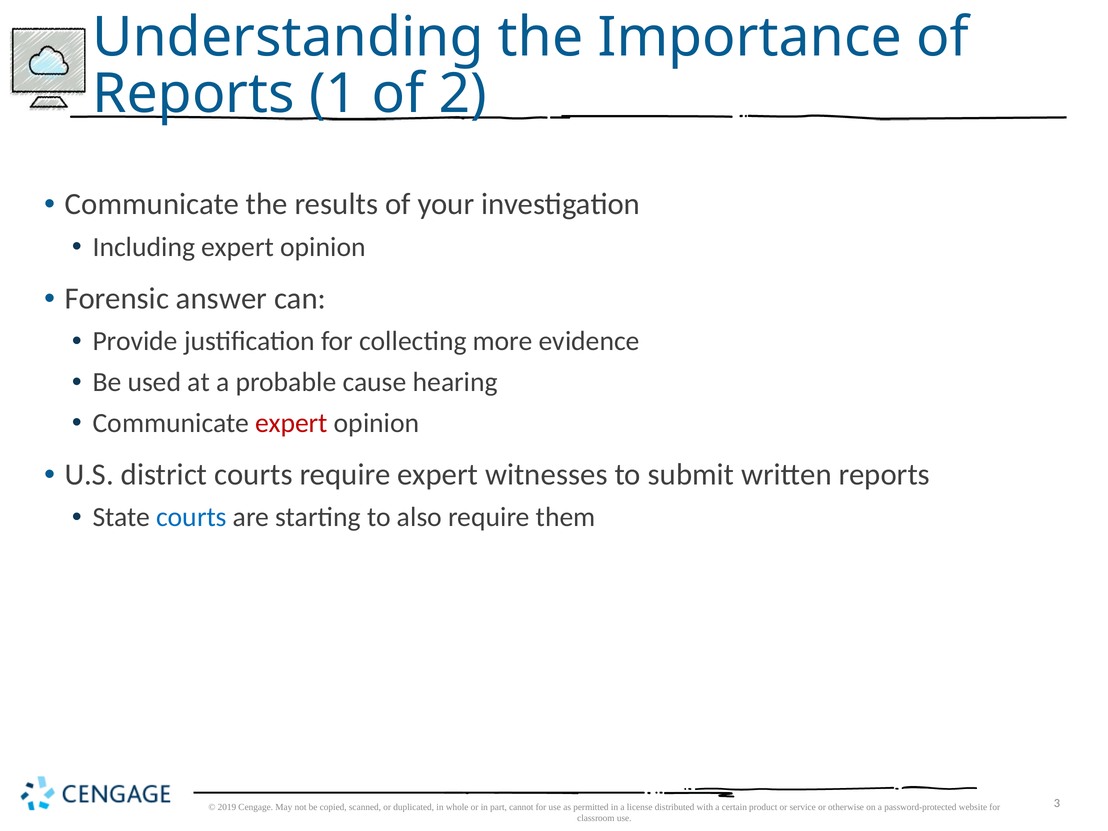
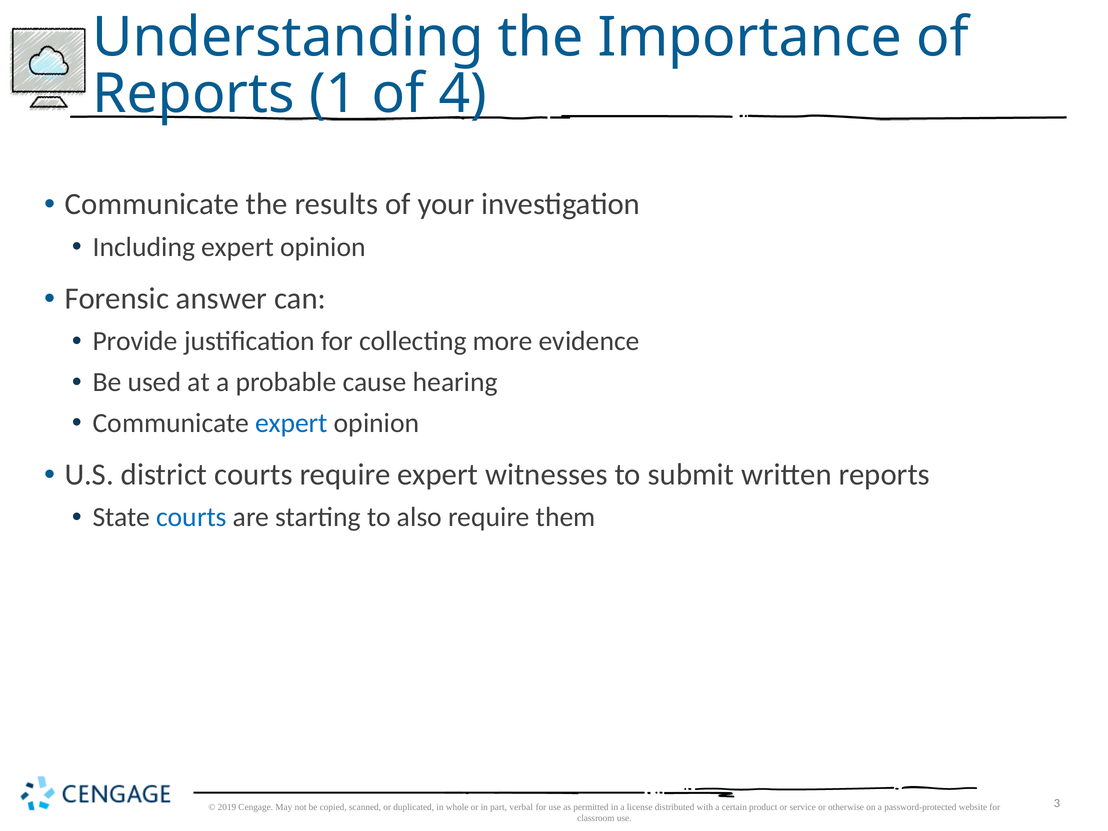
2: 2 -> 4
expert at (291, 423) colour: red -> blue
cannot: cannot -> verbal
